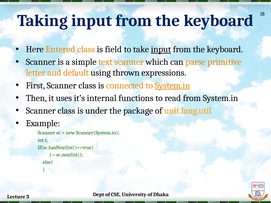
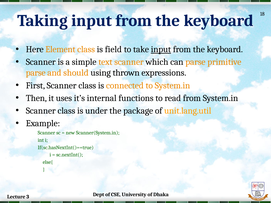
Entered: Entered -> Element
letter at (36, 73): letter -> parse
default: default -> should
System.in at (172, 86) underline: present -> none
